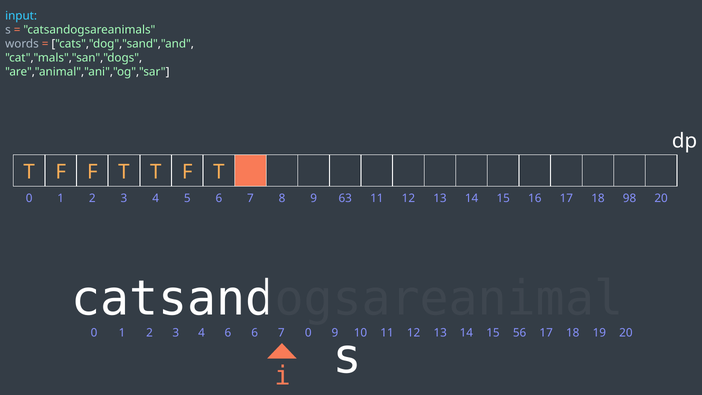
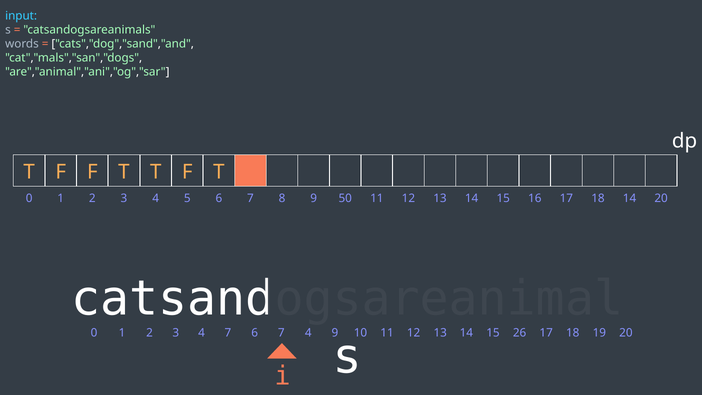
63: 63 -> 50
18 98: 98 -> 14
4 6: 6 -> 7
7 0: 0 -> 4
56: 56 -> 26
